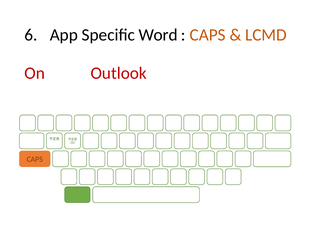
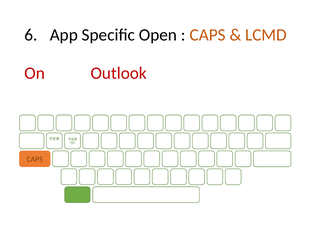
Word: Word -> Open
